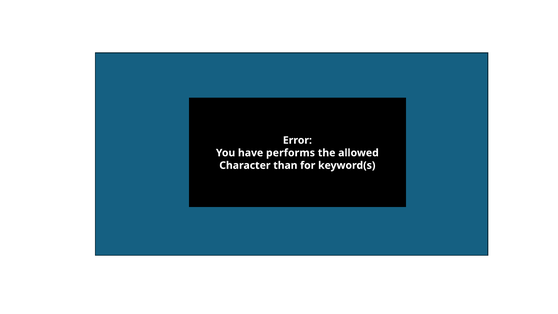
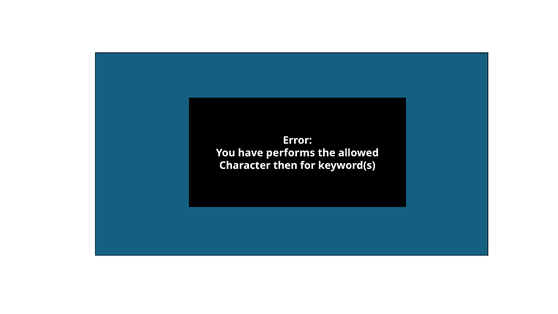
than: than -> then
